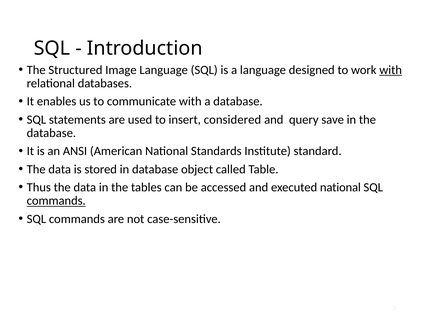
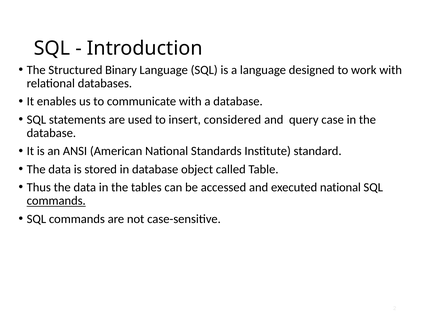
Image: Image -> Binary
with at (391, 70) underline: present -> none
save: save -> case
